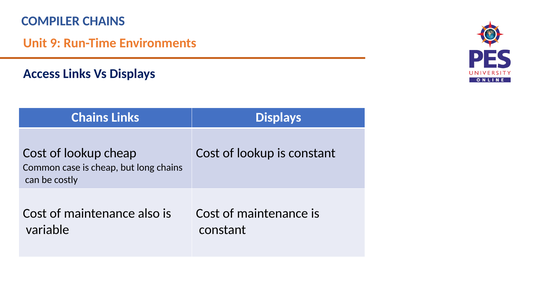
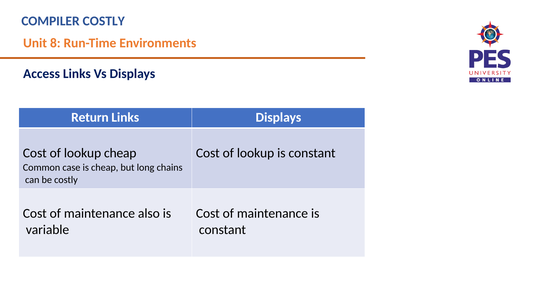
COMPILER CHAINS: CHAINS -> COSTLY
9: 9 -> 8
Chains at (90, 117): Chains -> Return
